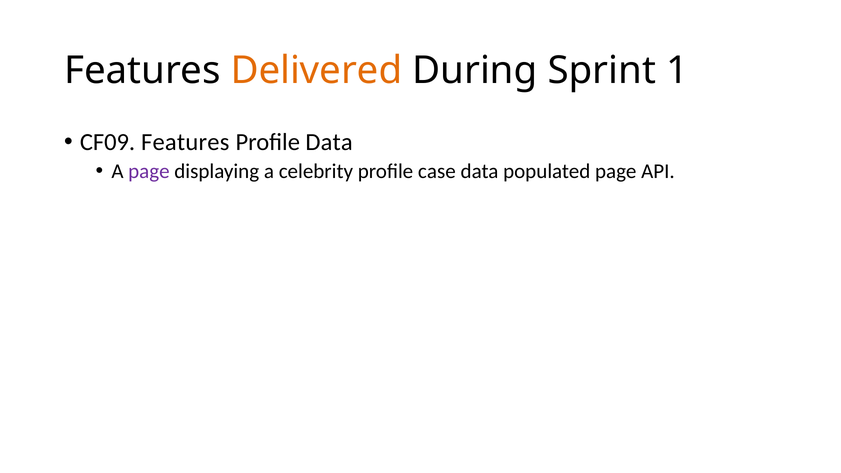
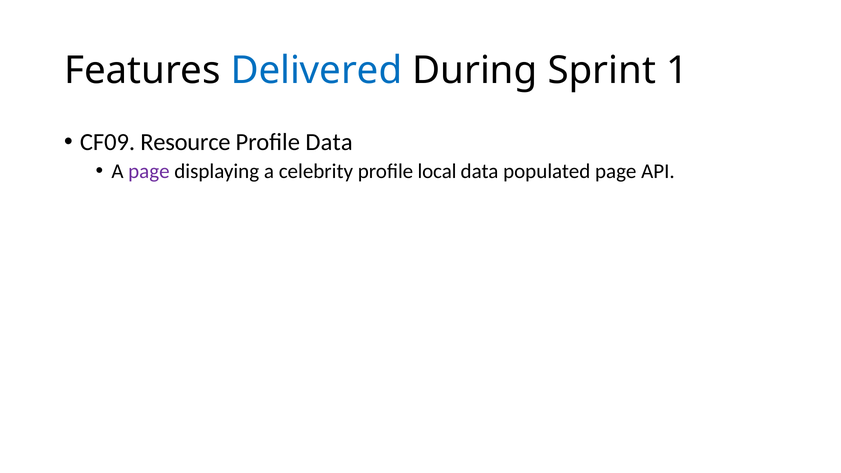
Delivered colour: orange -> blue
CF09 Features: Features -> Resource
case: case -> local
